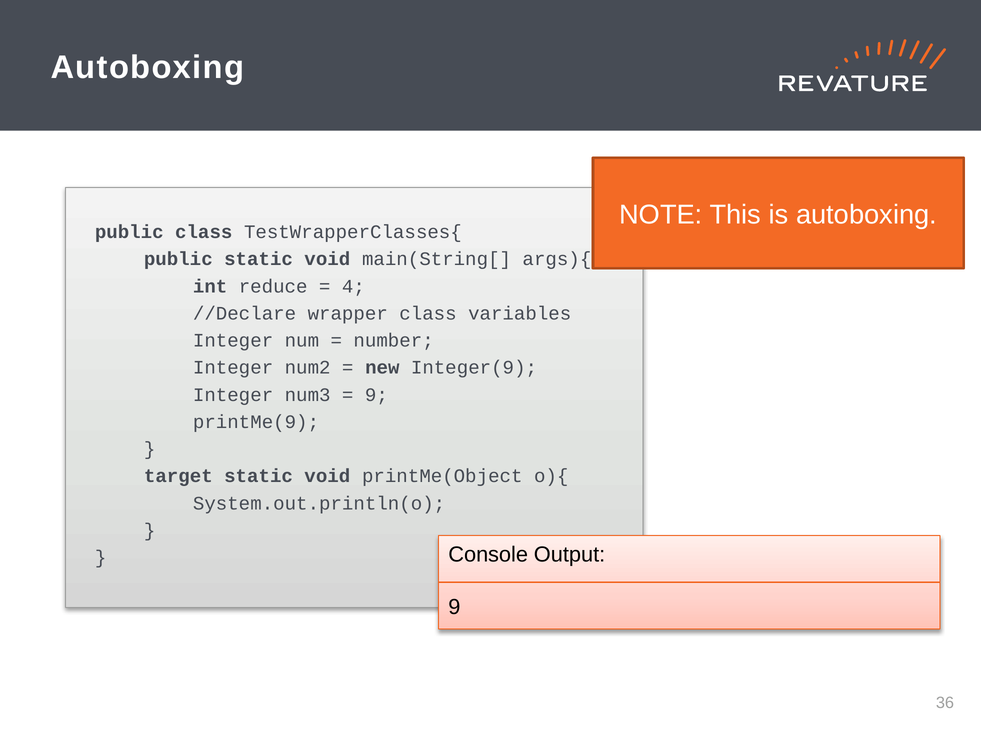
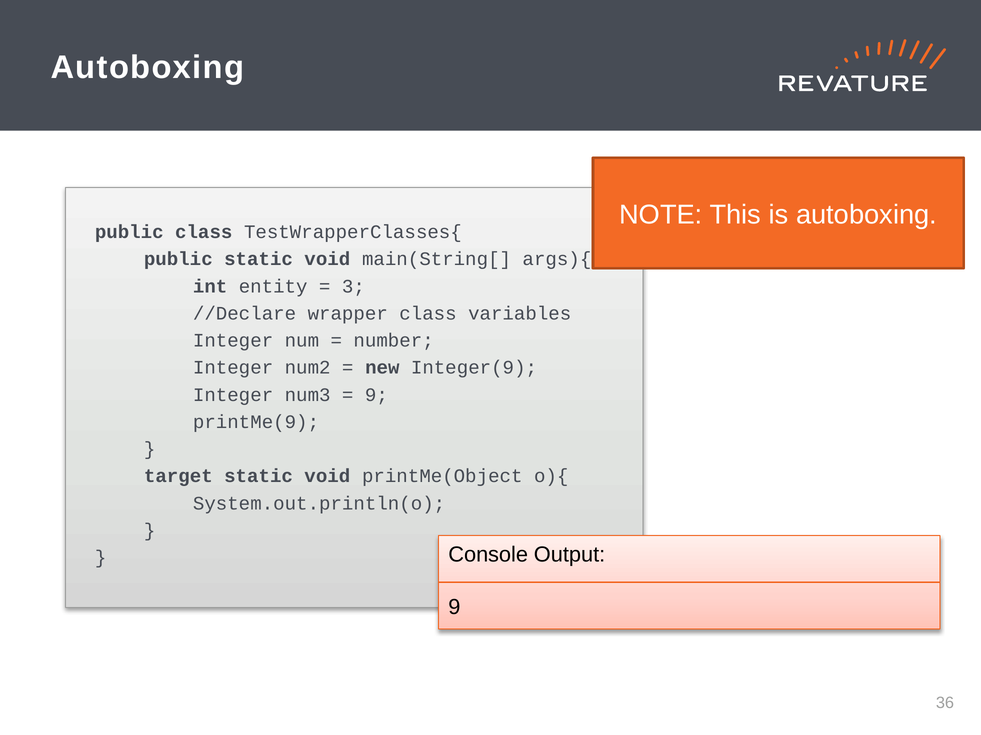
reduce: reduce -> entity
4: 4 -> 3
